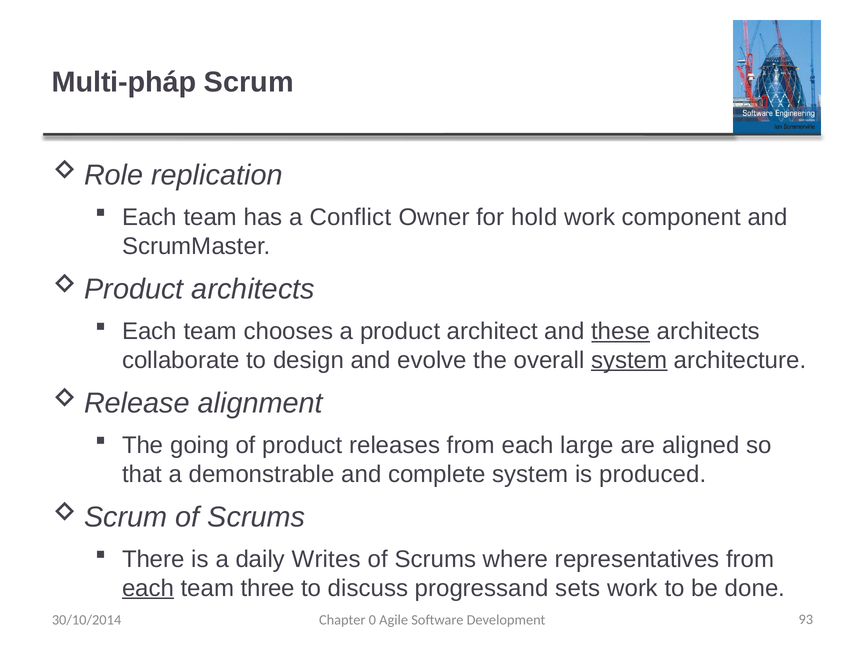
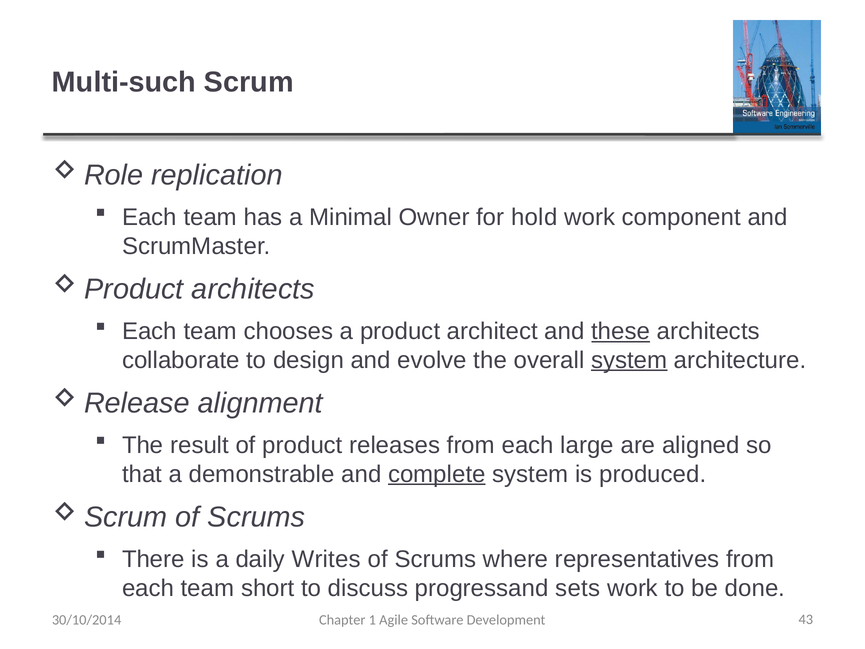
Multi-pháp: Multi-pháp -> Multi-such
Conflict: Conflict -> Minimal
going: going -> result
complete underline: none -> present
each at (148, 588) underline: present -> none
three: three -> short
0: 0 -> 1
93: 93 -> 43
